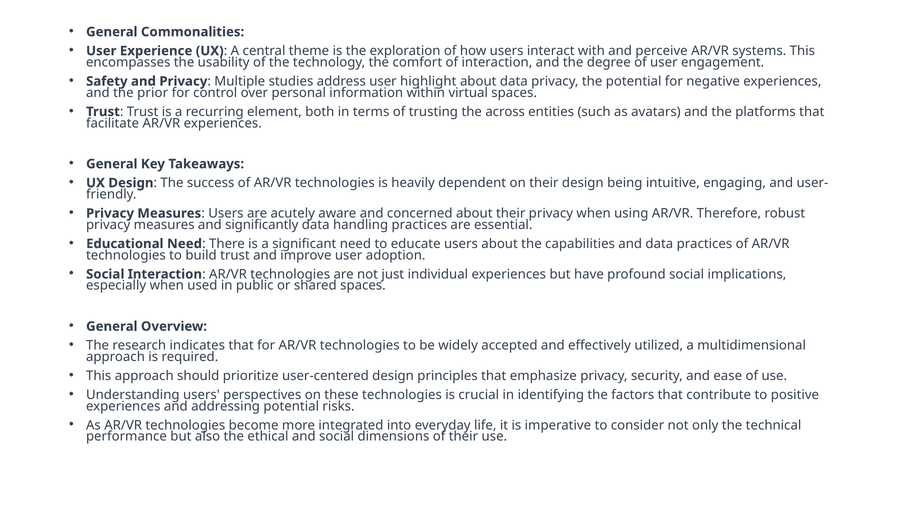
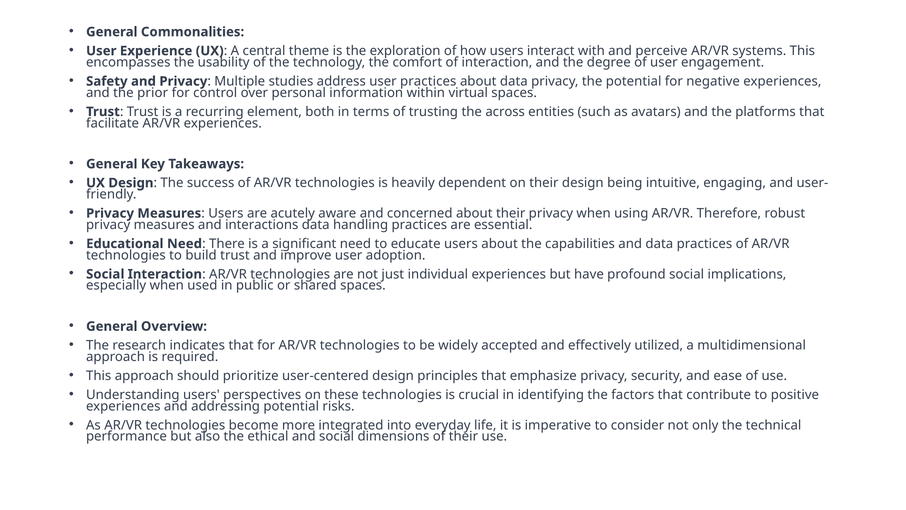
user highlight: highlight -> practices
significantly: significantly -> interactions
